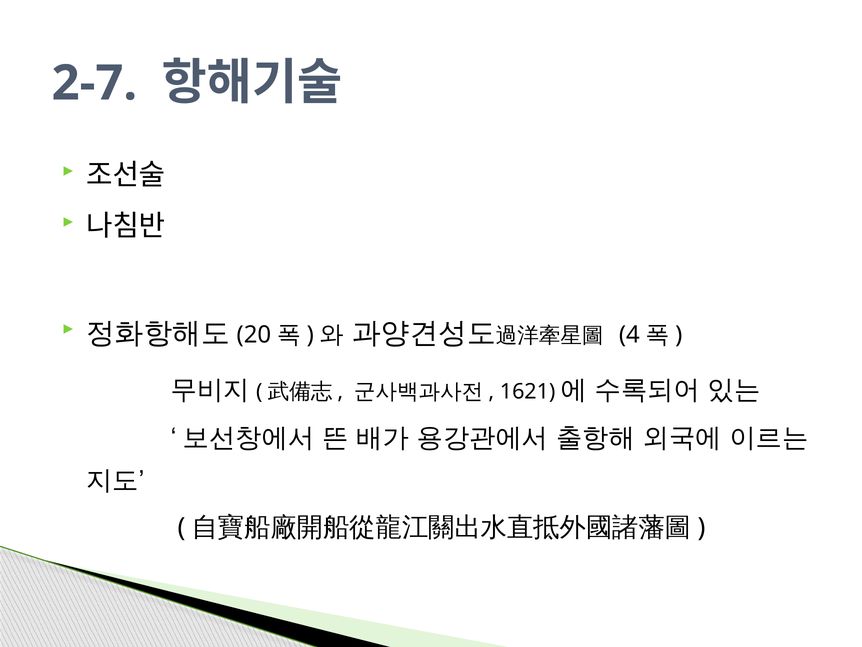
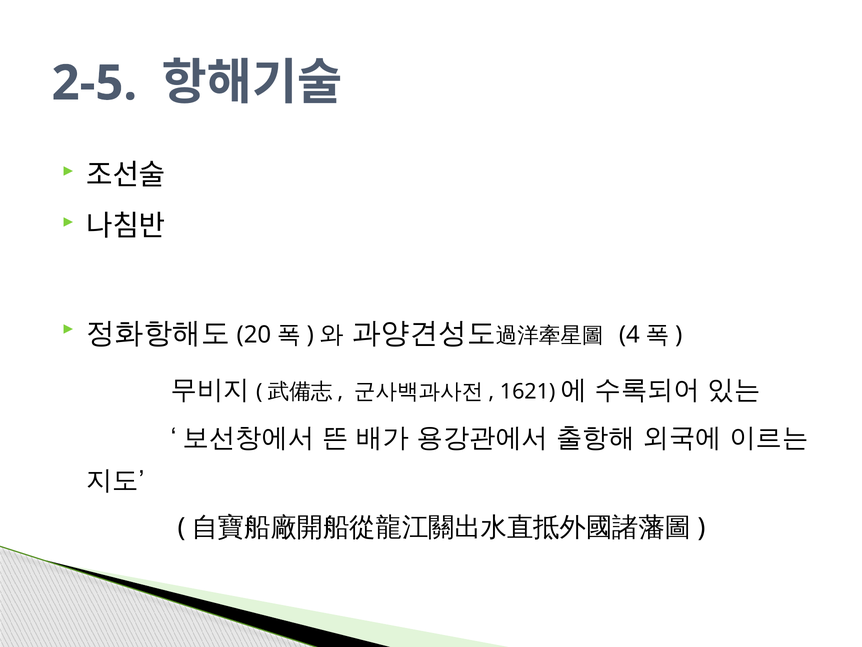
2-7: 2-7 -> 2-5
